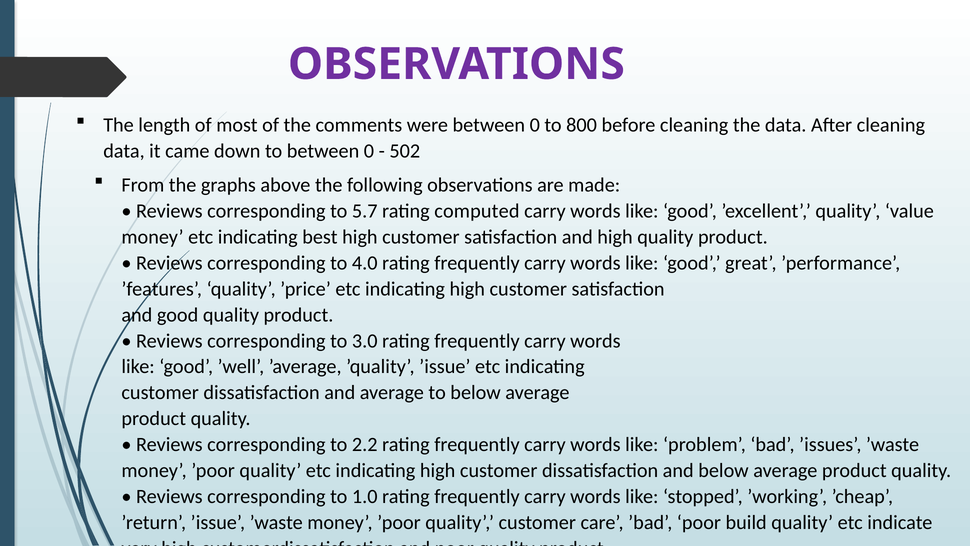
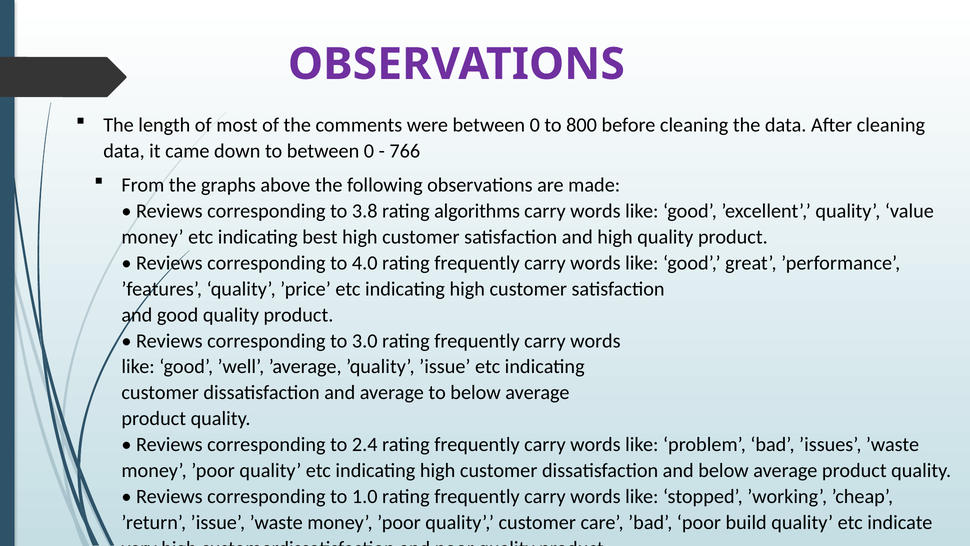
502: 502 -> 766
5.7: 5.7 -> 3.8
computed: computed -> algorithms
2.2: 2.2 -> 2.4
